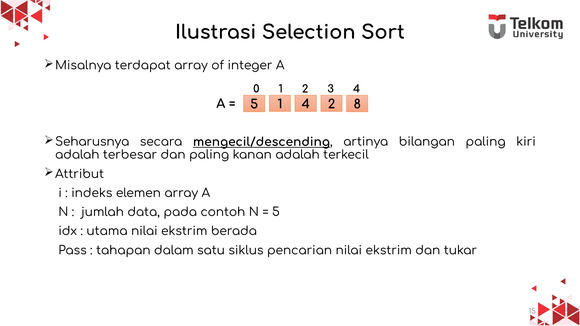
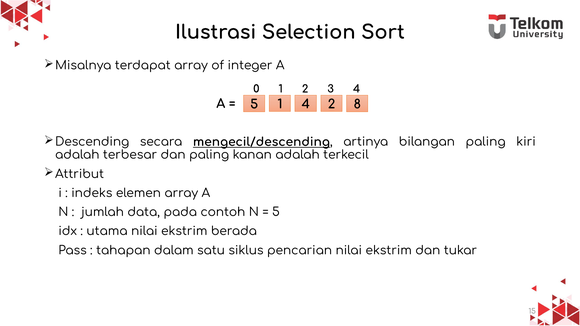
Seharusnya: Seharusnya -> Descending
